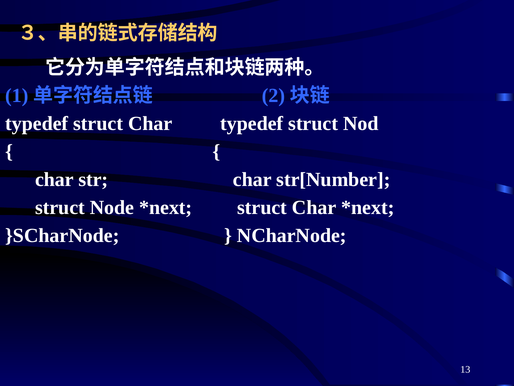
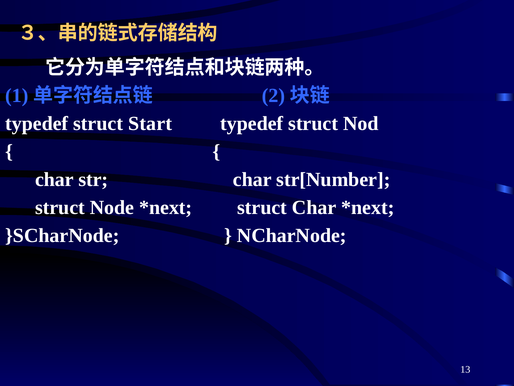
typedef struct Char: Char -> Start
